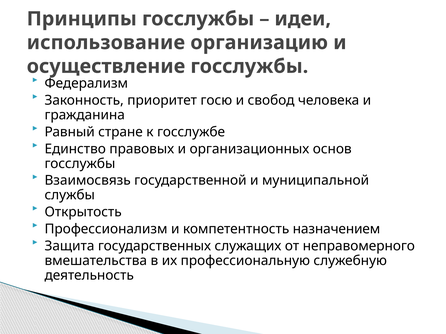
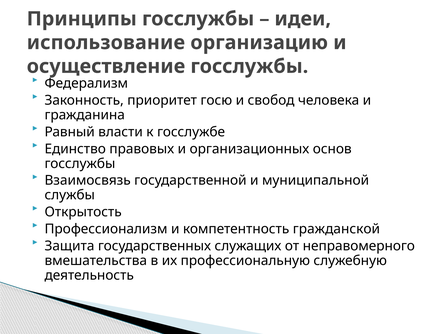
стране: стране -> власти
назначением: назначением -> гражданской
